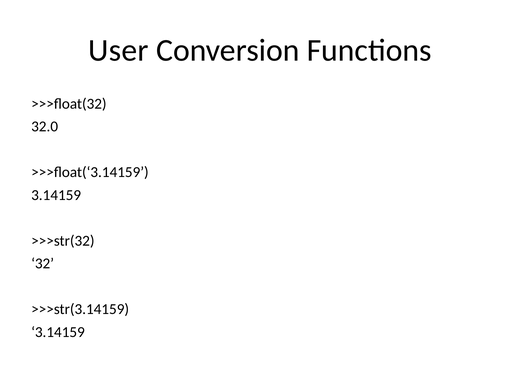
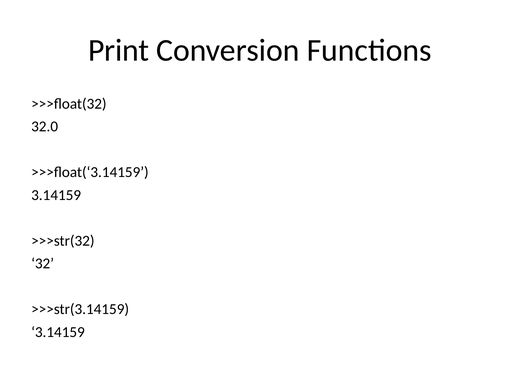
User: User -> Print
